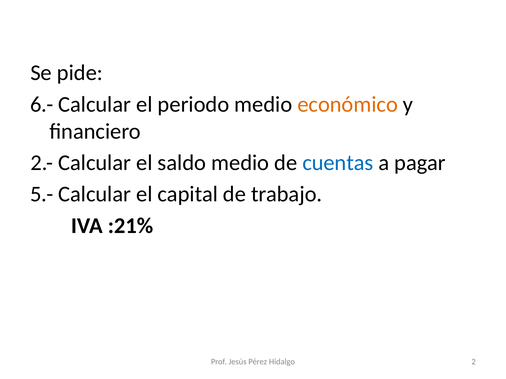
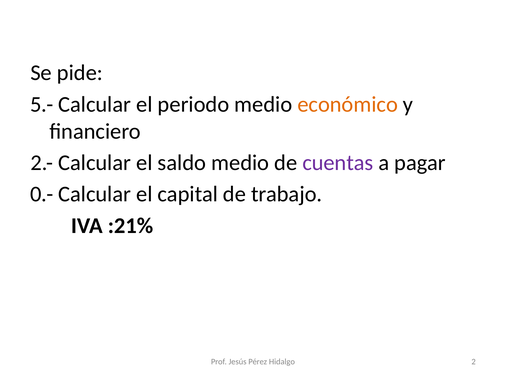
6.-: 6.- -> 5.-
cuentas colour: blue -> purple
5.-: 5.- -> 0.-
